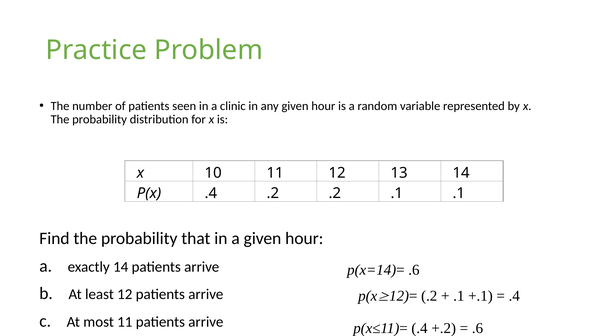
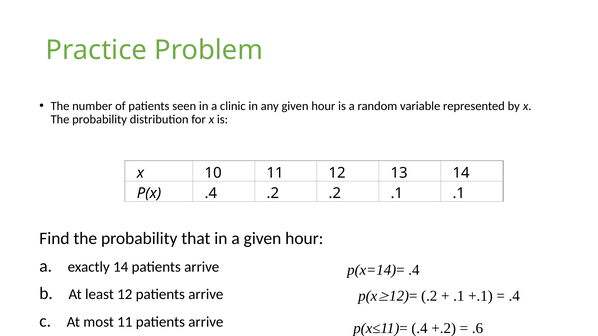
p(x=14)= .6: .6 -> .4
